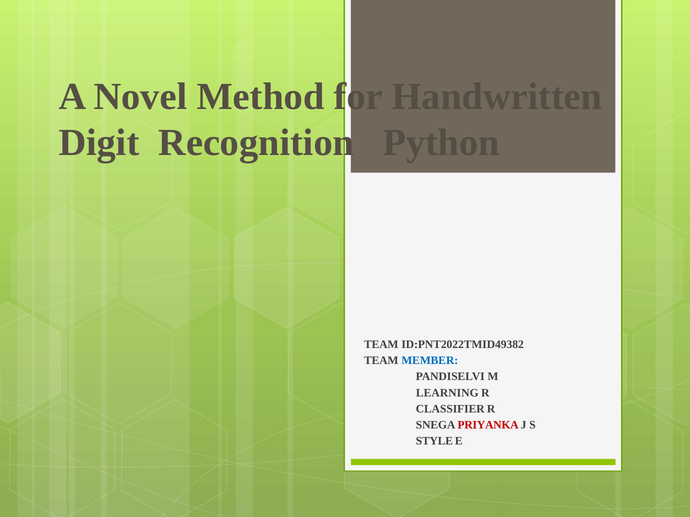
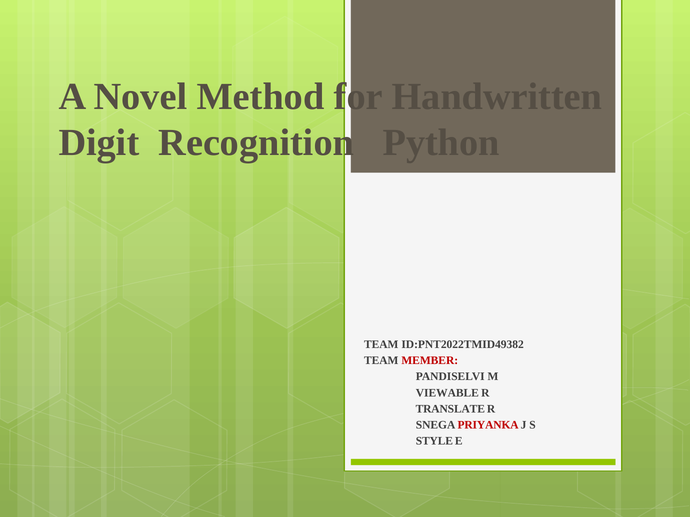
MEMBER colour: blue -> red
LEARNING: LEARNING -> VIEWABLE
CLASSIFIER: CLASSIFIER -> TRANSLATE
